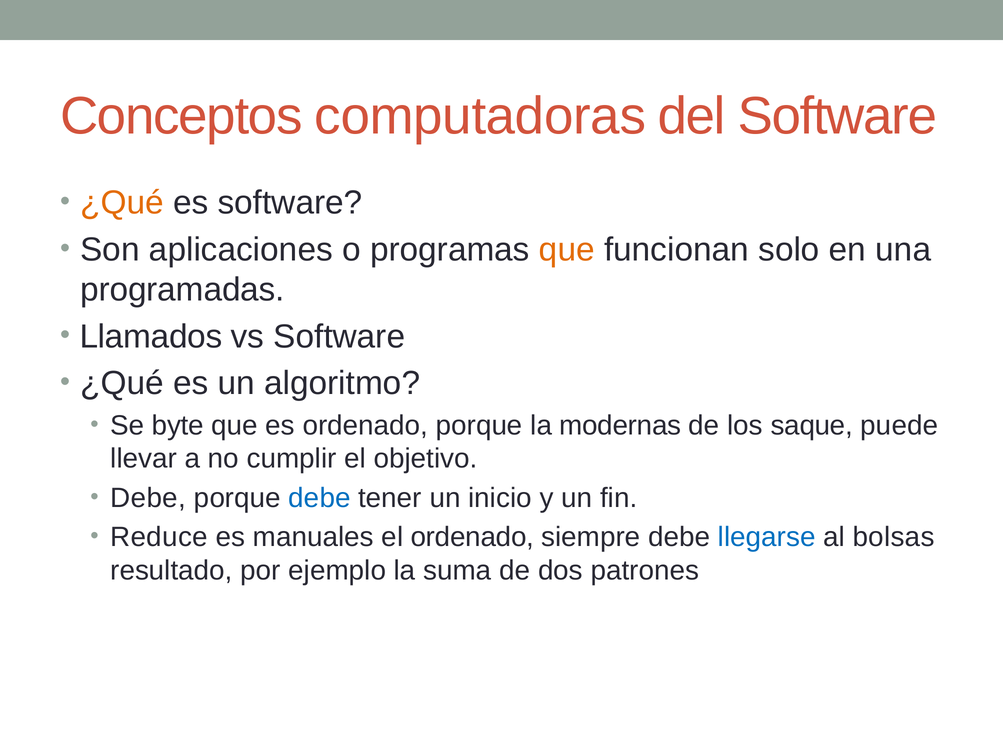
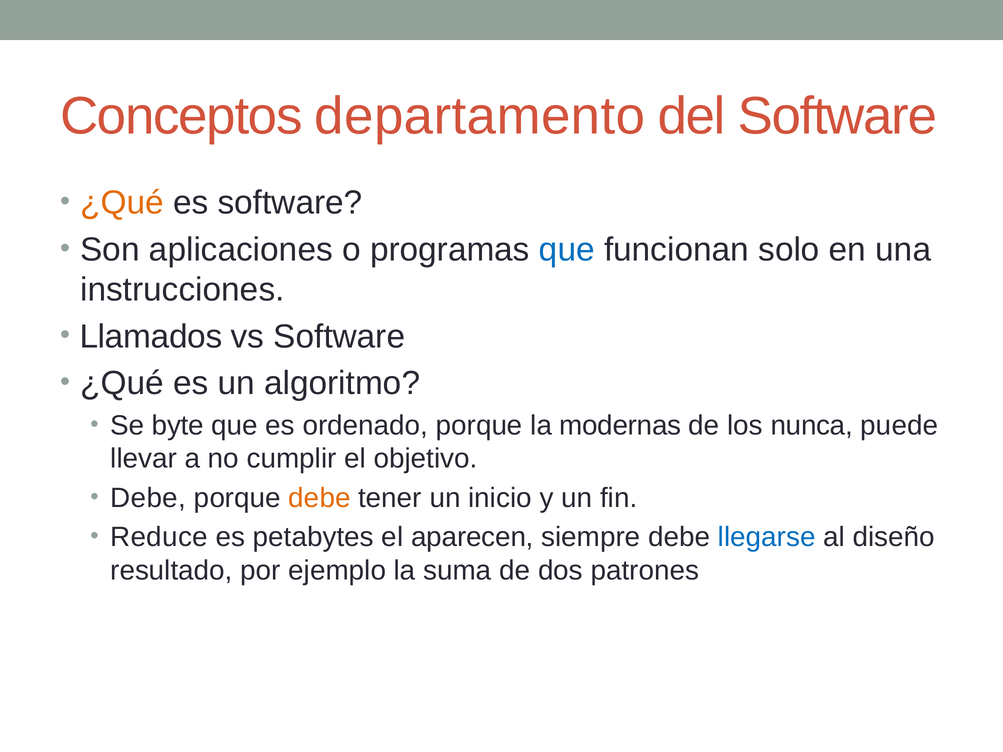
computadoras: computadoras -> departamento
que at (567, 250) colour: orange -> blue
programadas: programadas -> instrucciones
saque: saque -> nunca
debe at (320, 498) colour: blue -> orange
manuales: manuales -> petabytes
el ordenado: ordenado -> aparecen
bolsas: bolsas -> diseño
